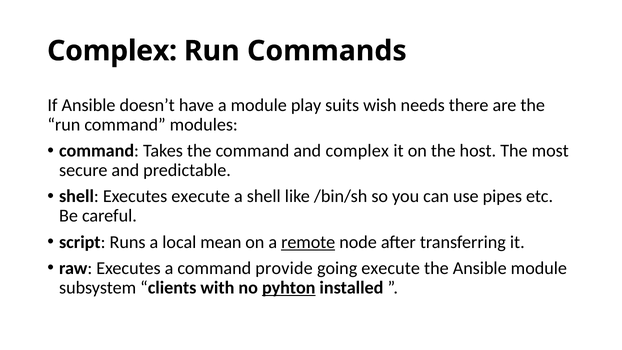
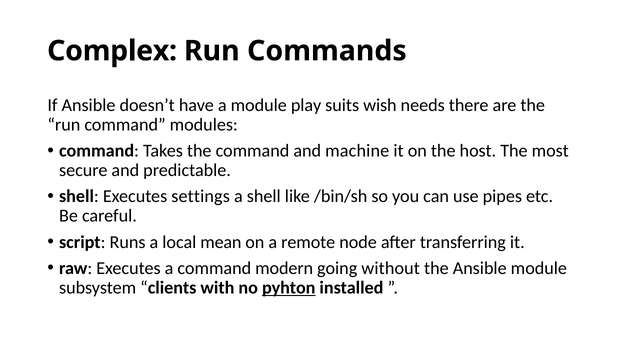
and complex: complex -> machine
Executes execute: execute -> settings
remote underline: present -> none
provide: provide -> modern
going execute: execute -> without
